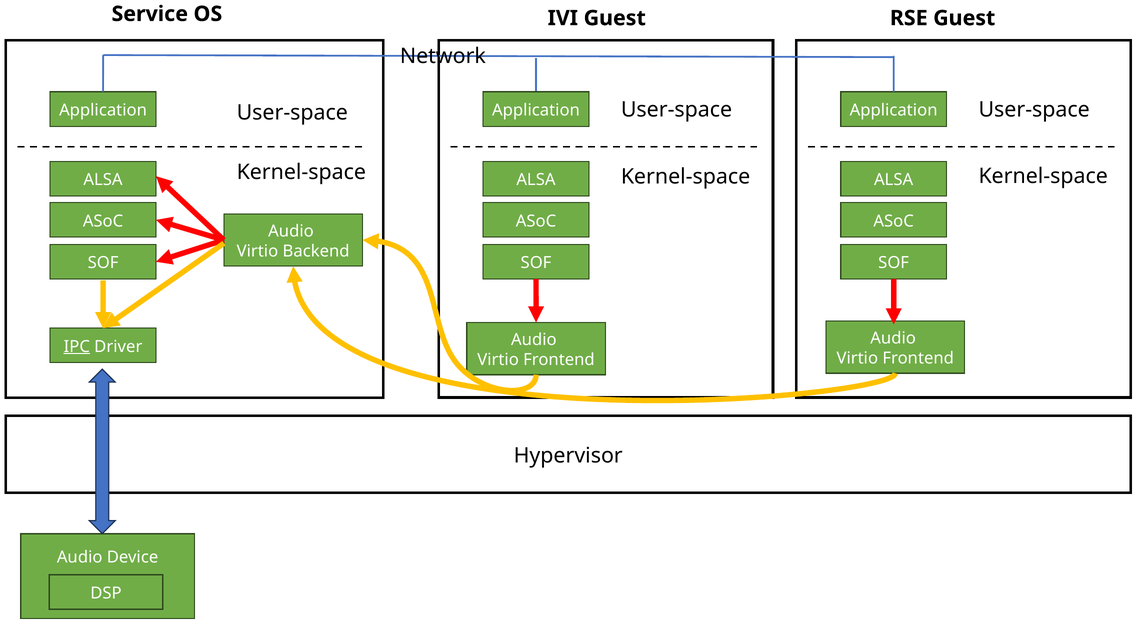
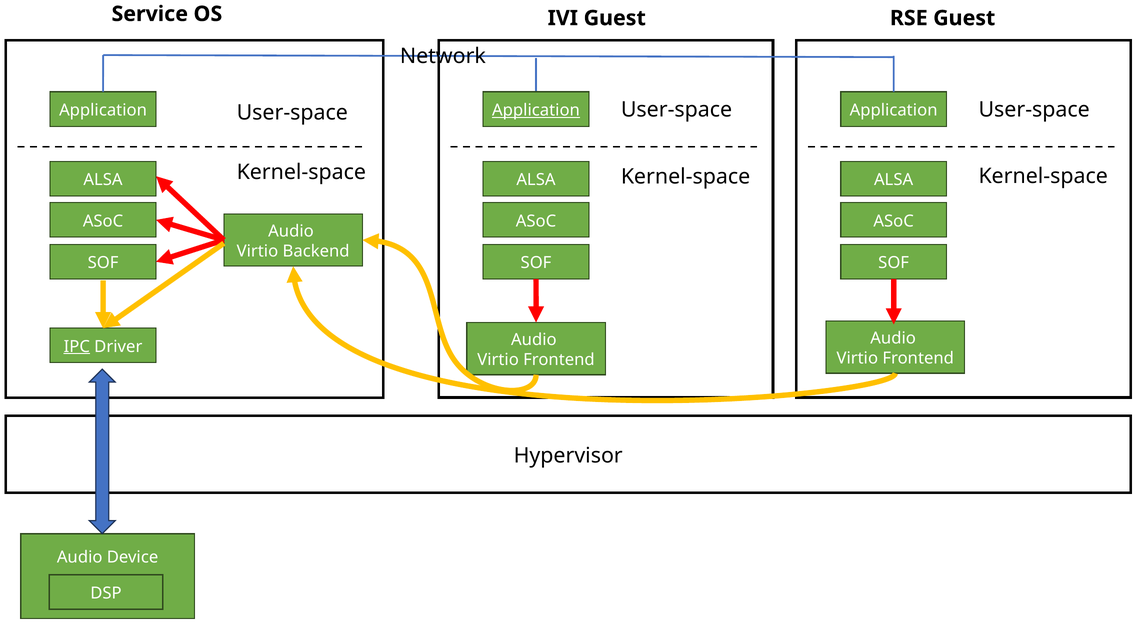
Application at (536, 110) underline: none -> present
